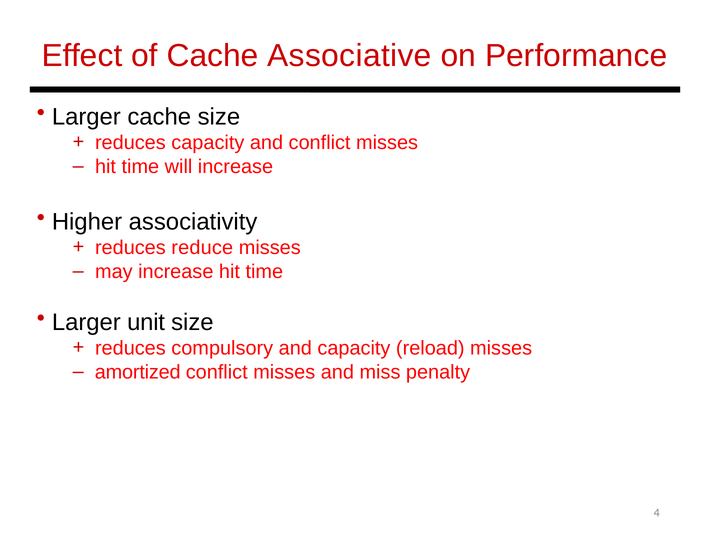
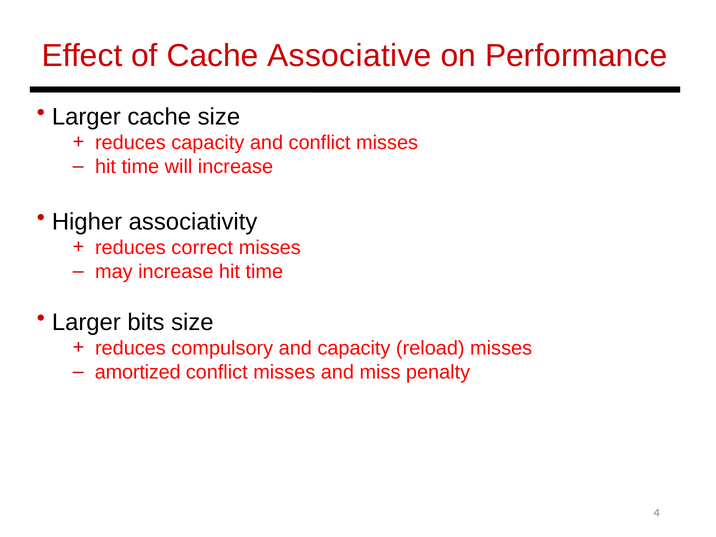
reduce: reduce -> correct
unit: unit -> bits
